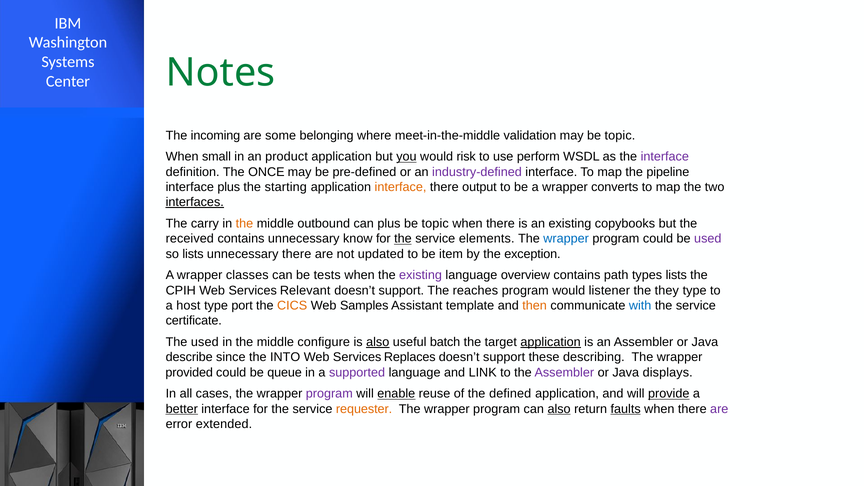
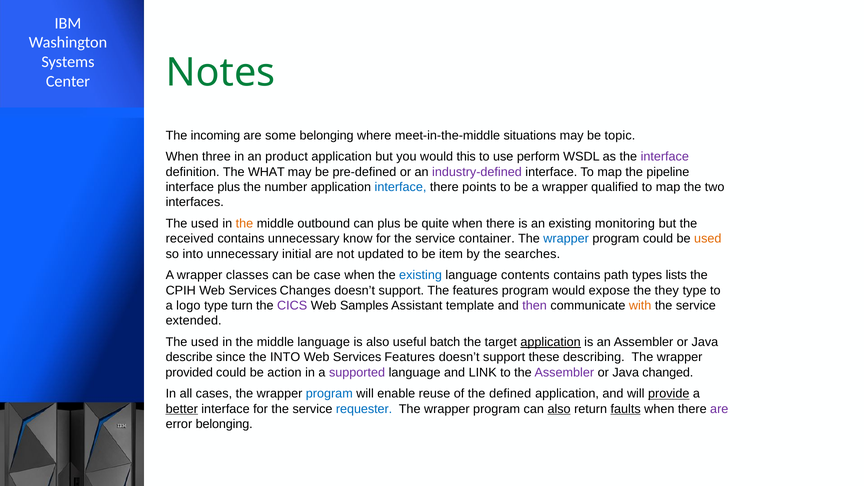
validation: validation -> situations
small: small -> three
you underline: present -> none
risk: risk -> this
ONCE: ONCE -> WHAT
starting: starting -> number
interface at (401, 187) colour: orange -> blue
output: output -> points
converts: converts -> qualified
interfaces underline: present -> none
carry at (205, 224): carry -> used
topic at (435, 224): topic -> quite
copybooks: copybooks -> monitoring
the at (403, 239) underline: present -> none
elements: elements -> container
used at (708, 239) colour: purple -> orange
so lists: lists -> into
unnecessary there: there -> initial
exception: exception -> searches
tests: tests -> case
existing at (421, 275) colour: purple -> blue
overview: overview -> contents
Relevant: Relevant -> Changes
The reaches: reaches -> features
listener: listener -> expose
host: host -> logo
port: port -> turn
CICS colour: orange -> purple
then colour: orange -> purple
with colour: blue -> orange
certificate: certificate -> extended
middle configure: configure -> language
also at (378, 342) underline: present -> none
Services Replaces: Replaces -> Features
queue: queue -> action
displays: displays -> changed
program at (329, 394) colour: purple -> blue
enable underline: present -> none
requester colour: orange -> blue
error extended: extended -> belonging
